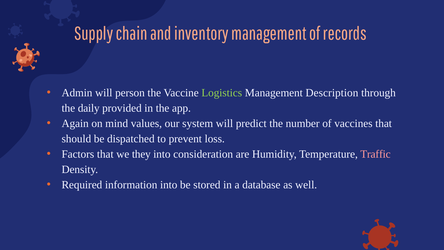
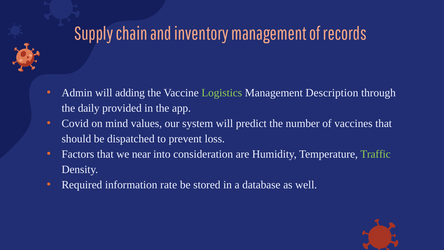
person: person -> adding
Again: Again -> Covid
they: they -> near
Traffic colour: pink -> light green
information into: into -> rate
